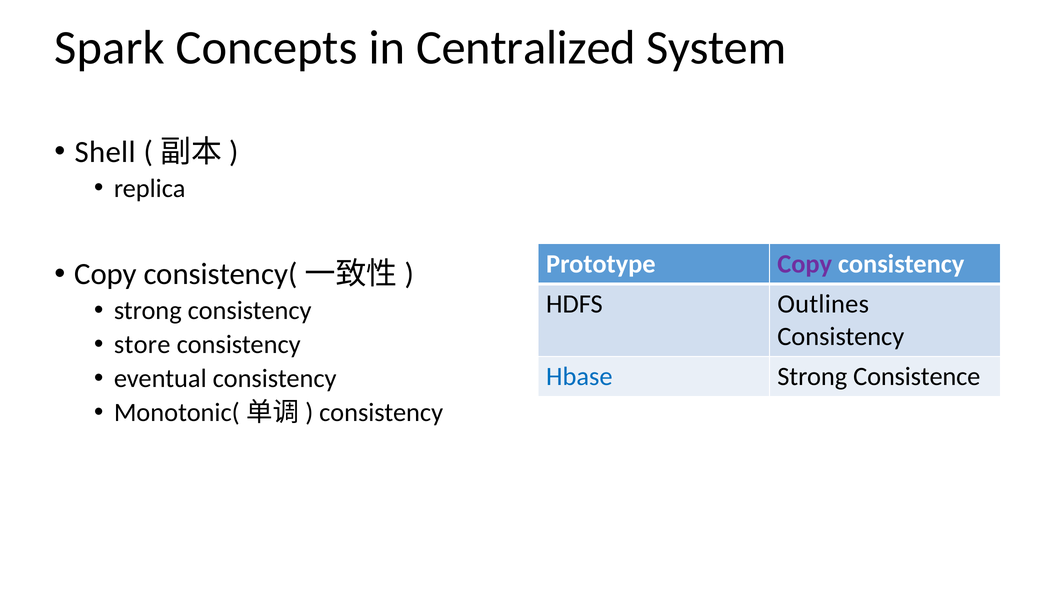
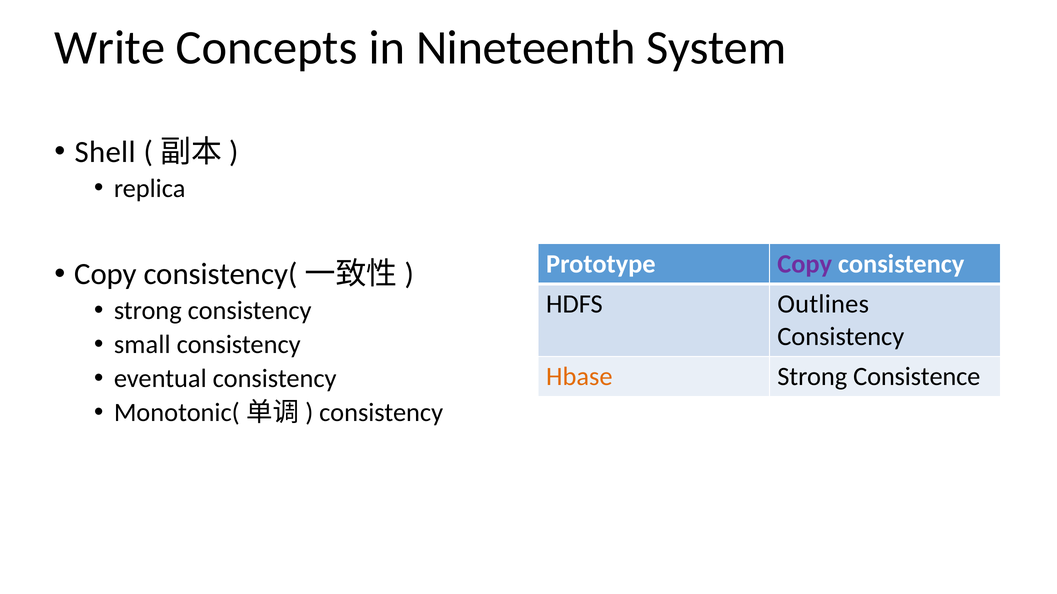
Spark: Spark -> Write
Centralized: Centralized -> Nineteenth
store: store -> small
Hbase colour: blue -> orange
